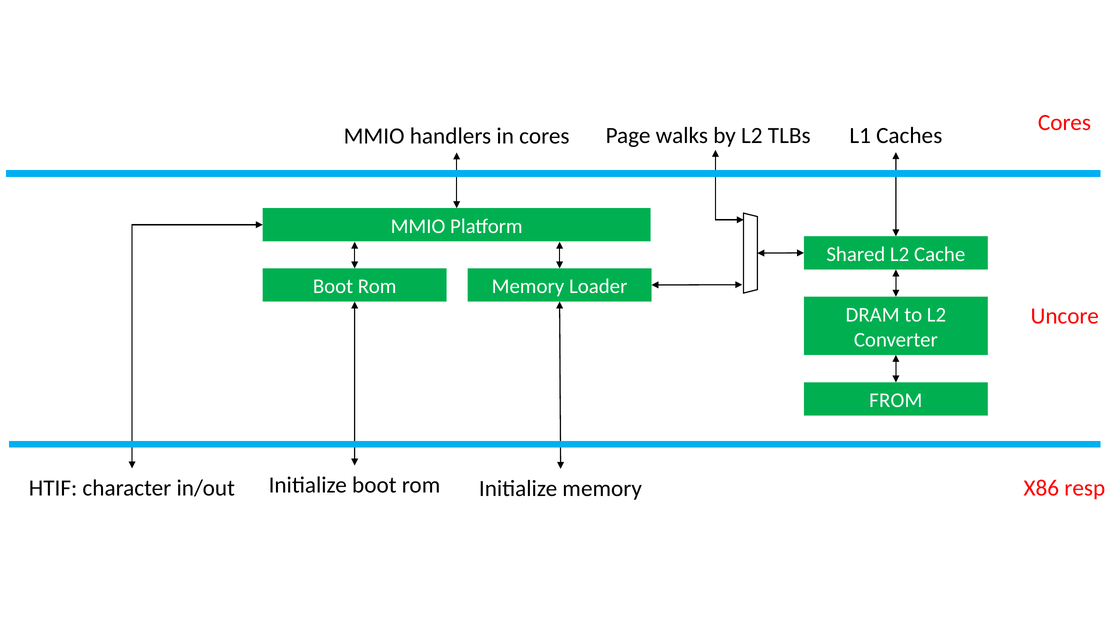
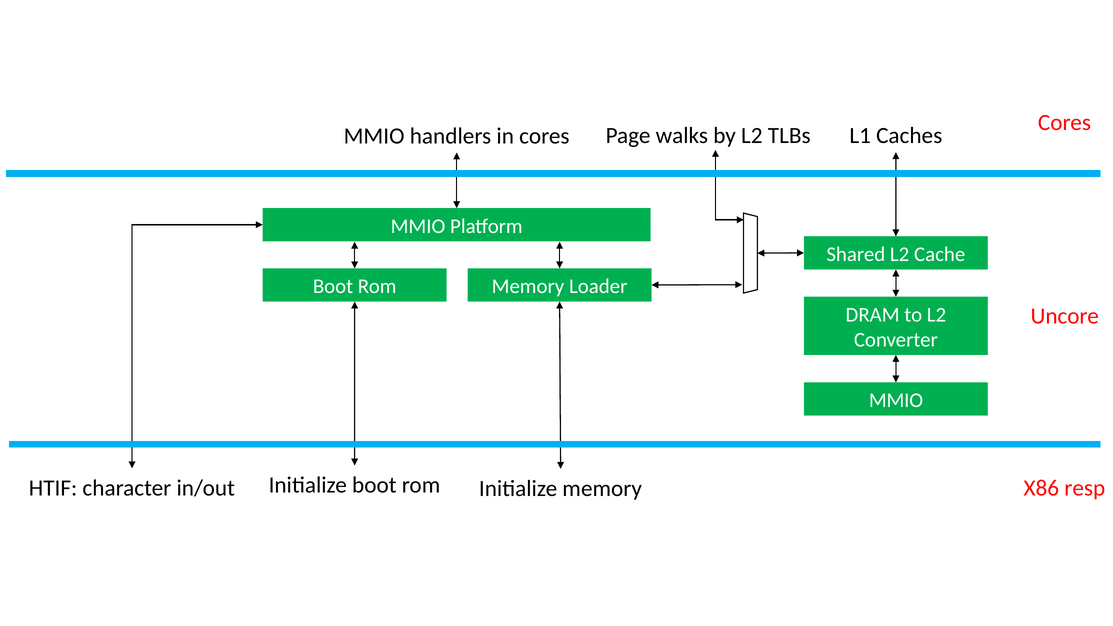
FROM at (896, 400): FROM -> MMIO
